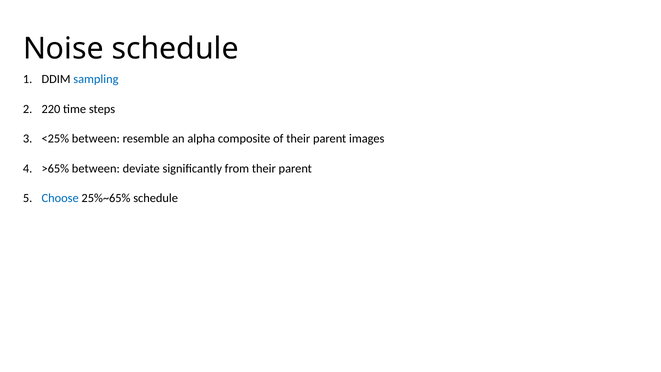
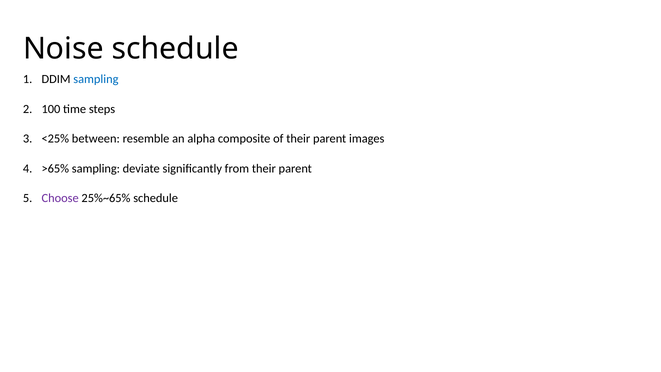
220: 220 -> 100
>65% between: between -> sampling
Choose colour: blue -> purple
